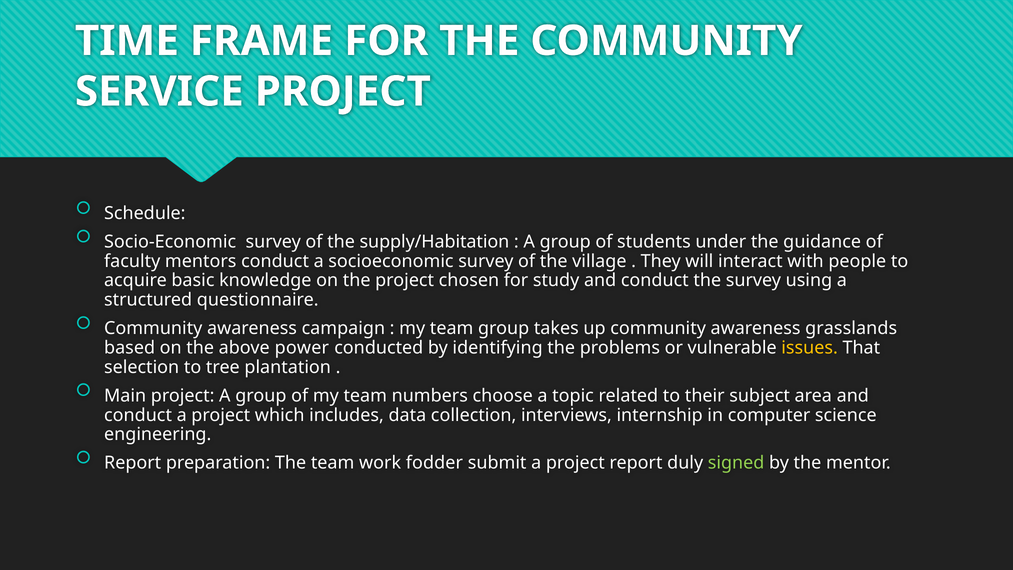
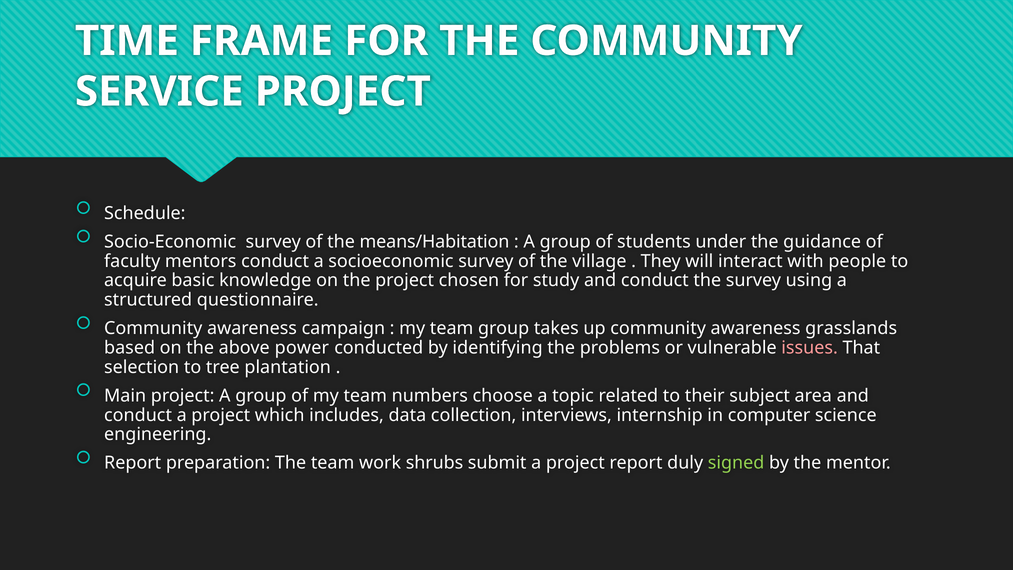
supply/Habitation: supply/Habitation -> means/Habitation
issues colour: yellow -> pink
fodder: fodder -> shrubs
